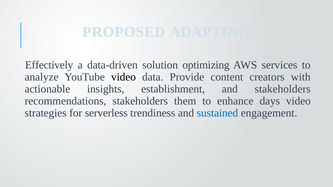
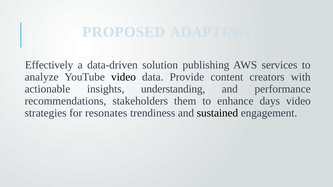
optimizing: optimizing -> publishing
establishment: establishment -> understanding
and stakeholders: stakeholders -> performance
serverless: serverless -> resonates
sustained colour: blue -> black
